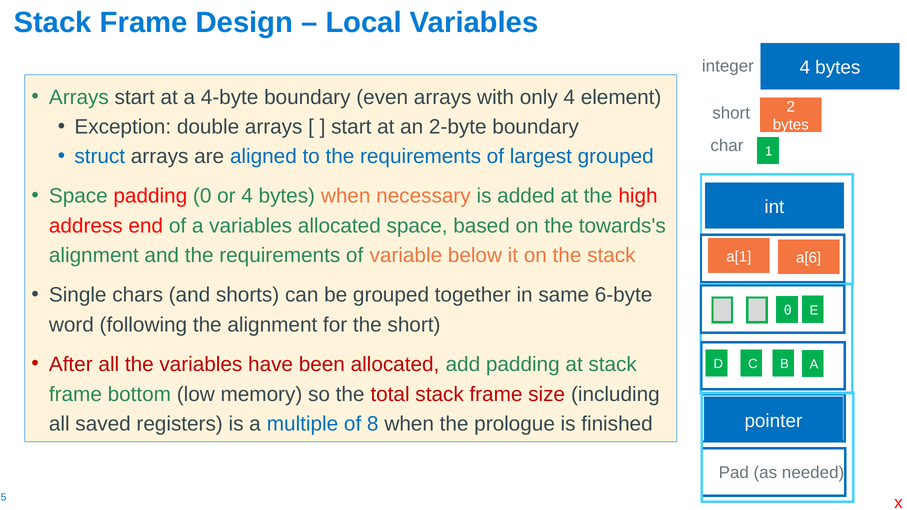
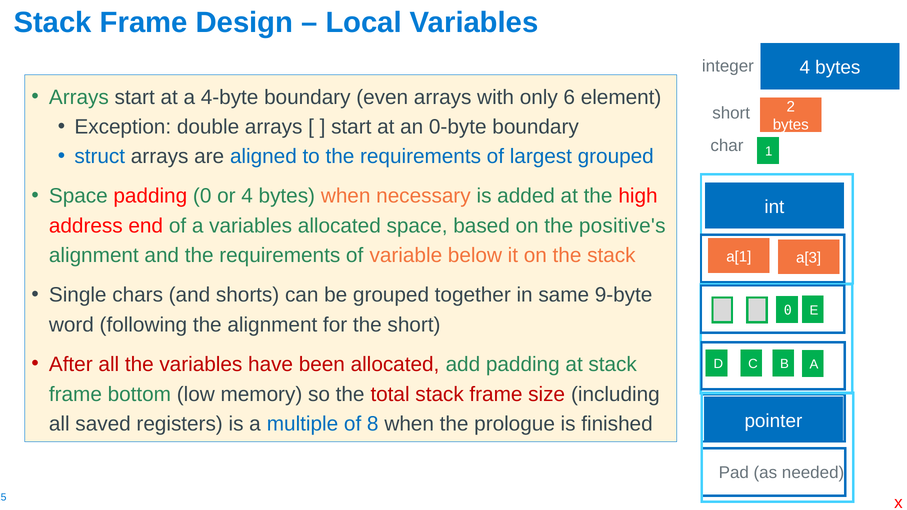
only 4: 4 -> 6
2-byte: 2-byte -> 0-byte
towards's: towards's -> positive's
a[6: a[6 -> a[3
6-byte: 6-byte -> 9-byte
